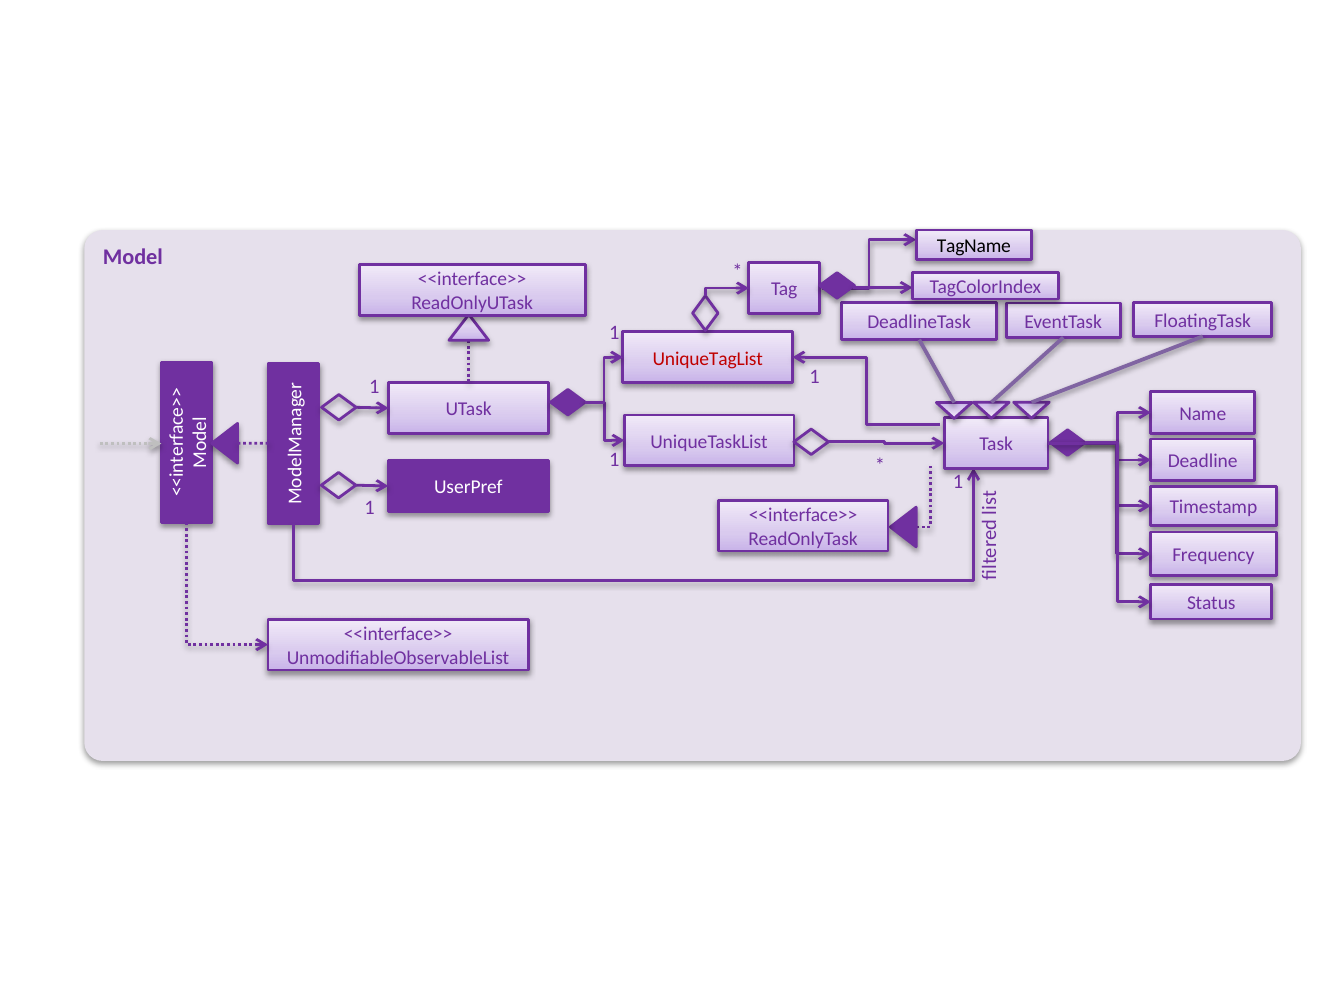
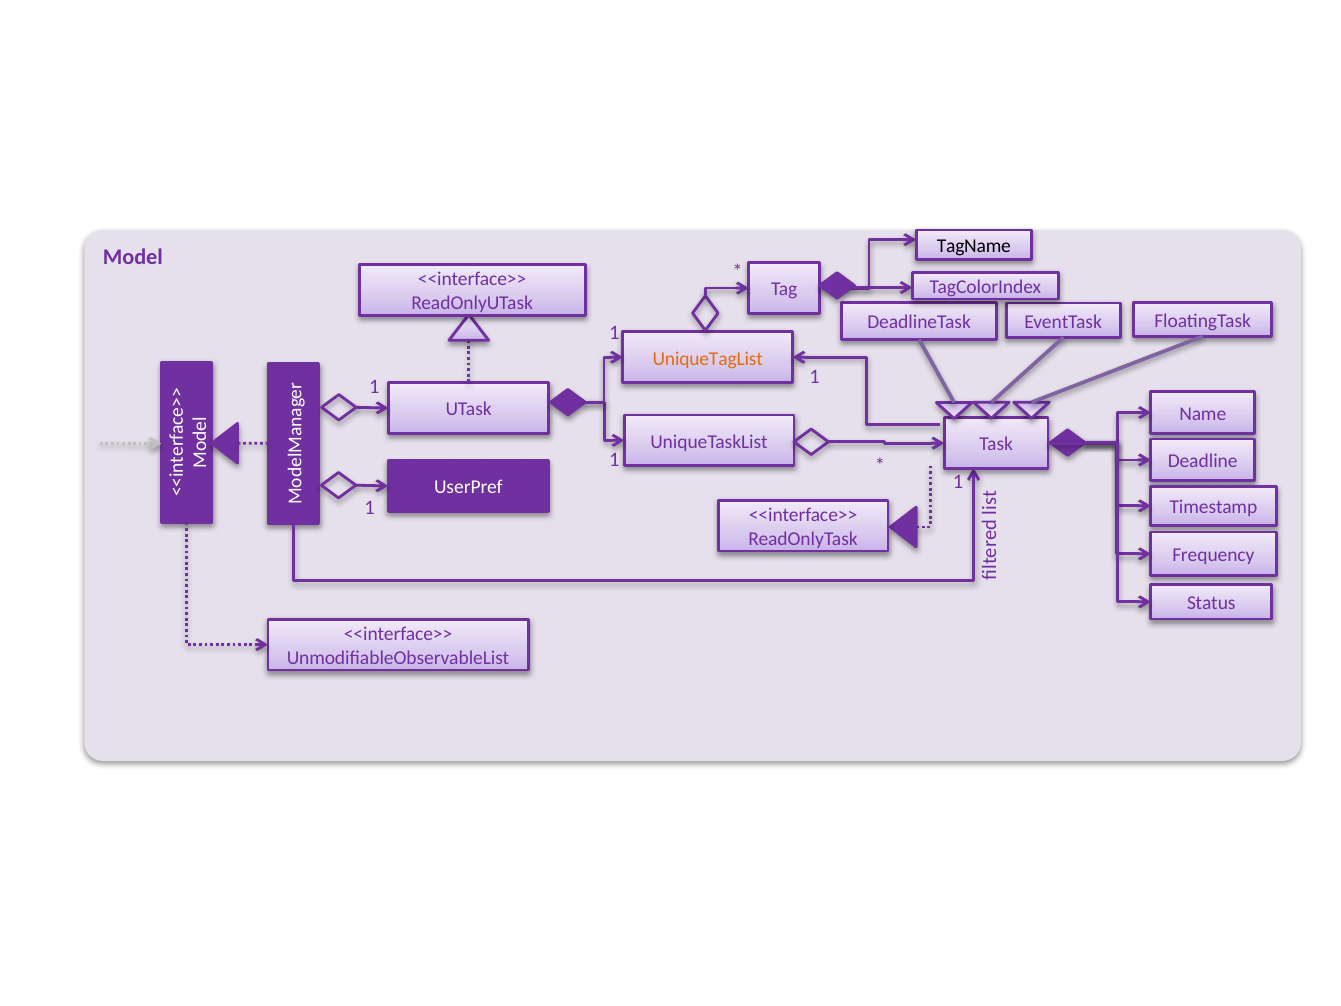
UniqueTagList colour: red -> orange
